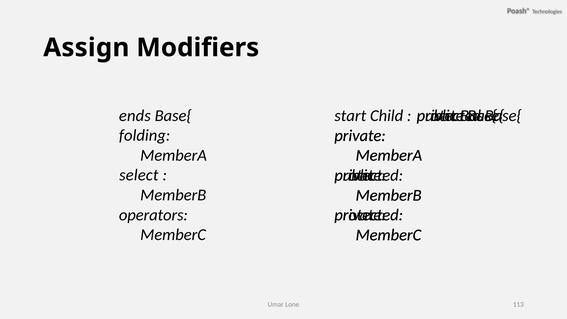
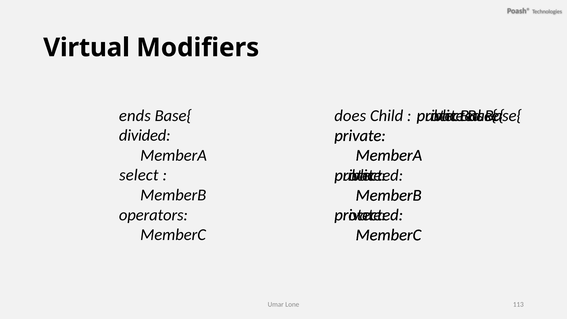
Assign: Assign -> Virtual
start: start -> does
folding: folding -> divided
